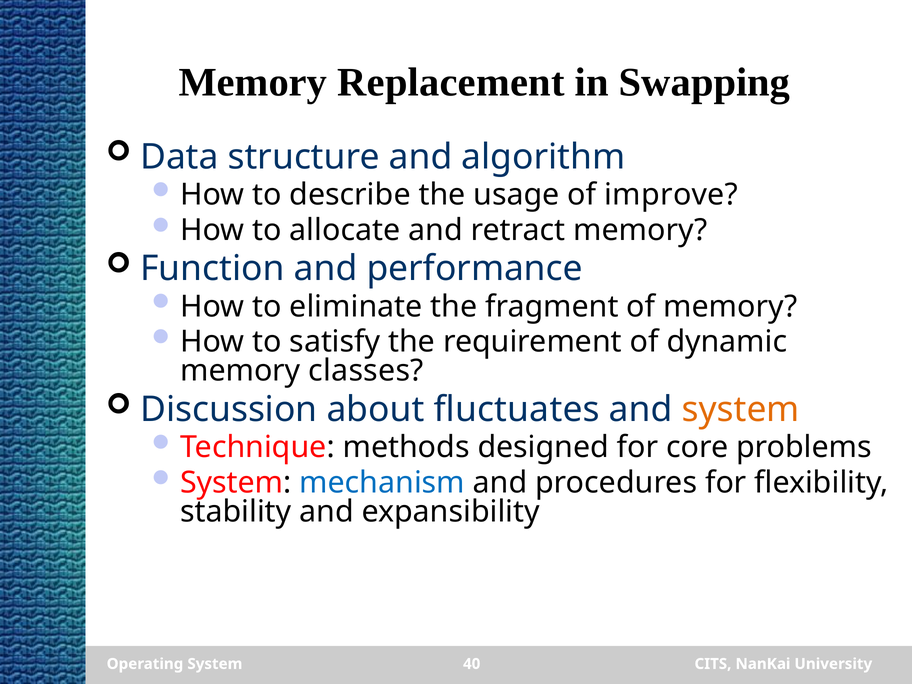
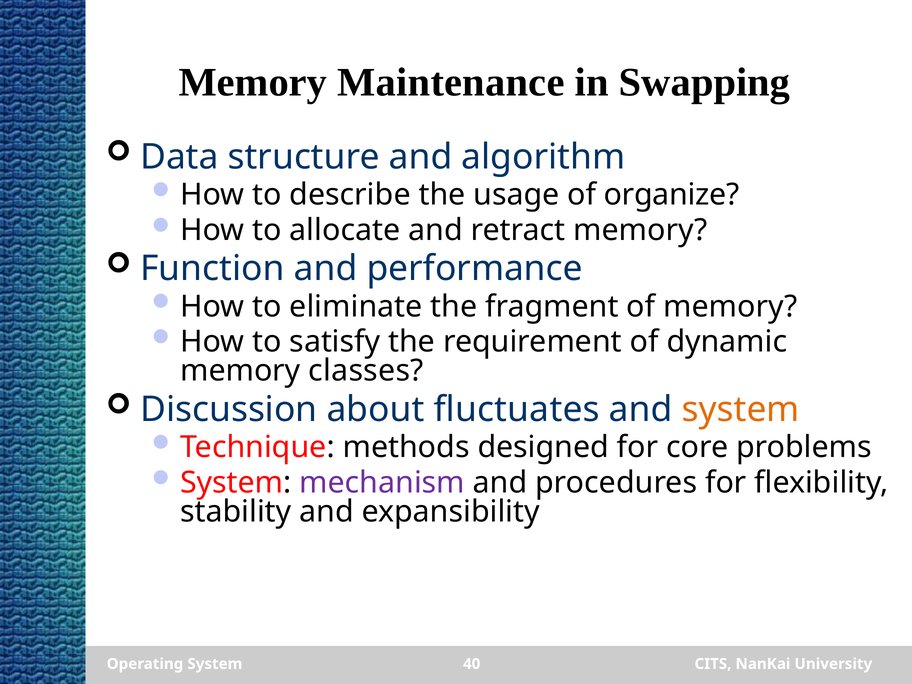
Replacement: Replacement -> Maintenance
improve: improve -> organize
mechanism colour: blue -> purple
